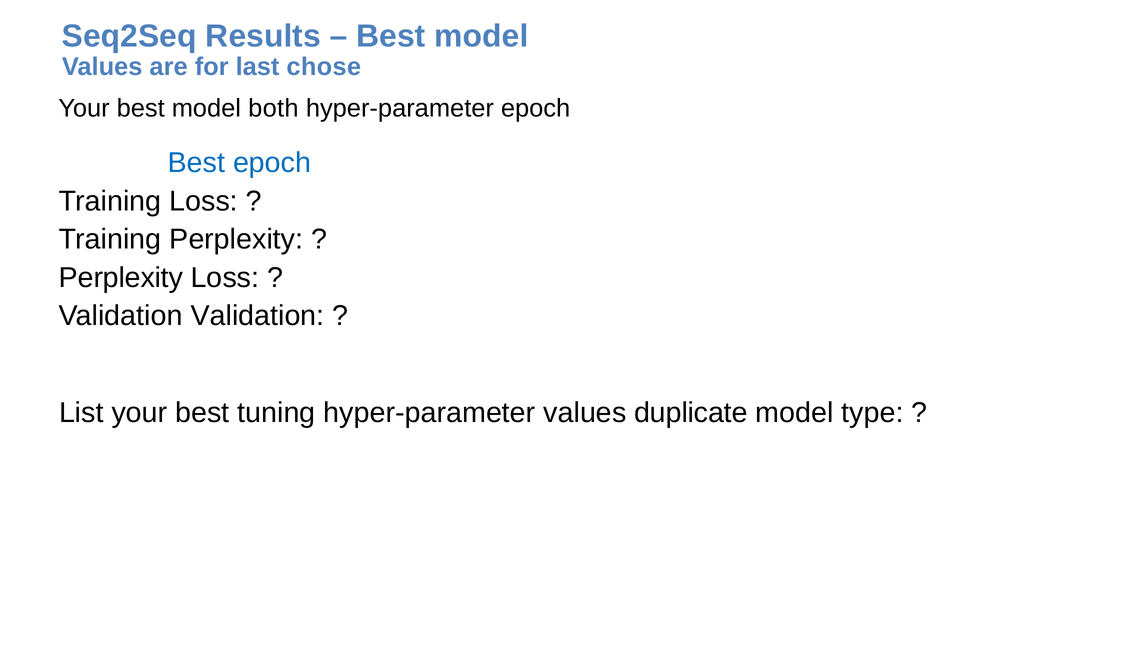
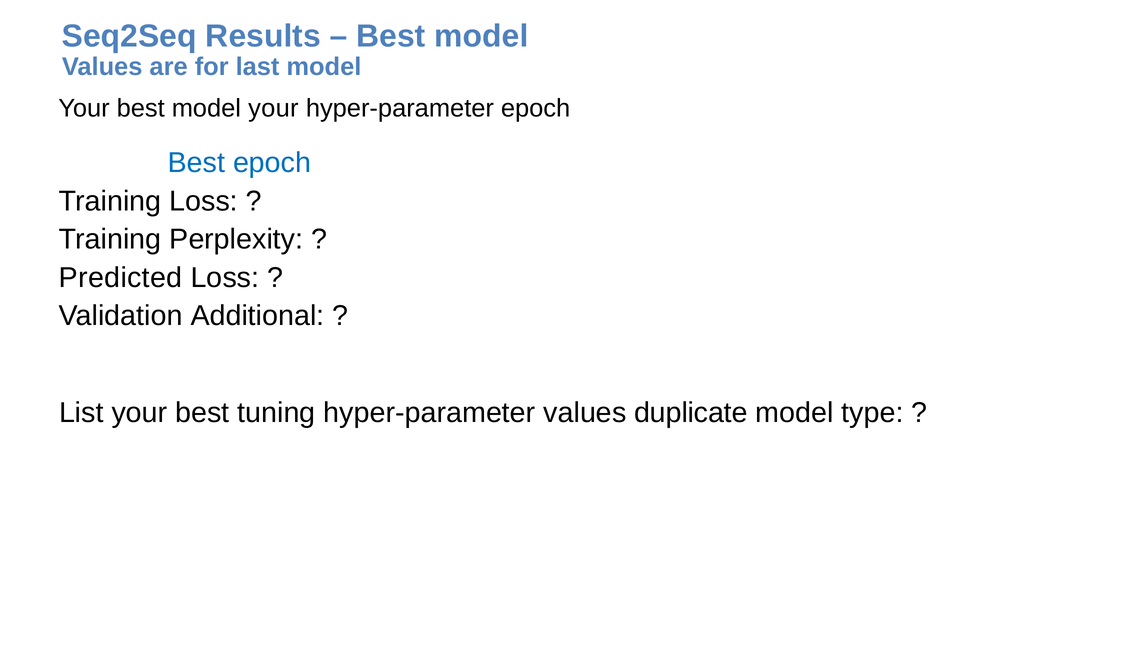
last chose: chose -> model
best model both: both -> your
Perplexity at (121, 278): Perplexity -> Predicted
Validation Validation: Validation -> Additional
